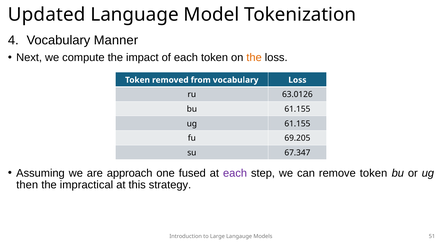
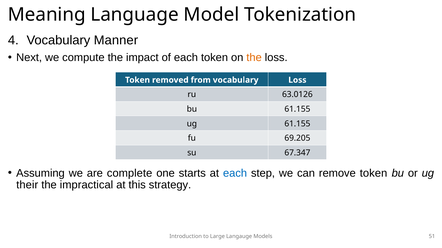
Updated: Updated -> Meaning
approach: approach -> complete
fused: fused -> starts
each at (235, 174) colour: purple -> blue
then: then -> their
